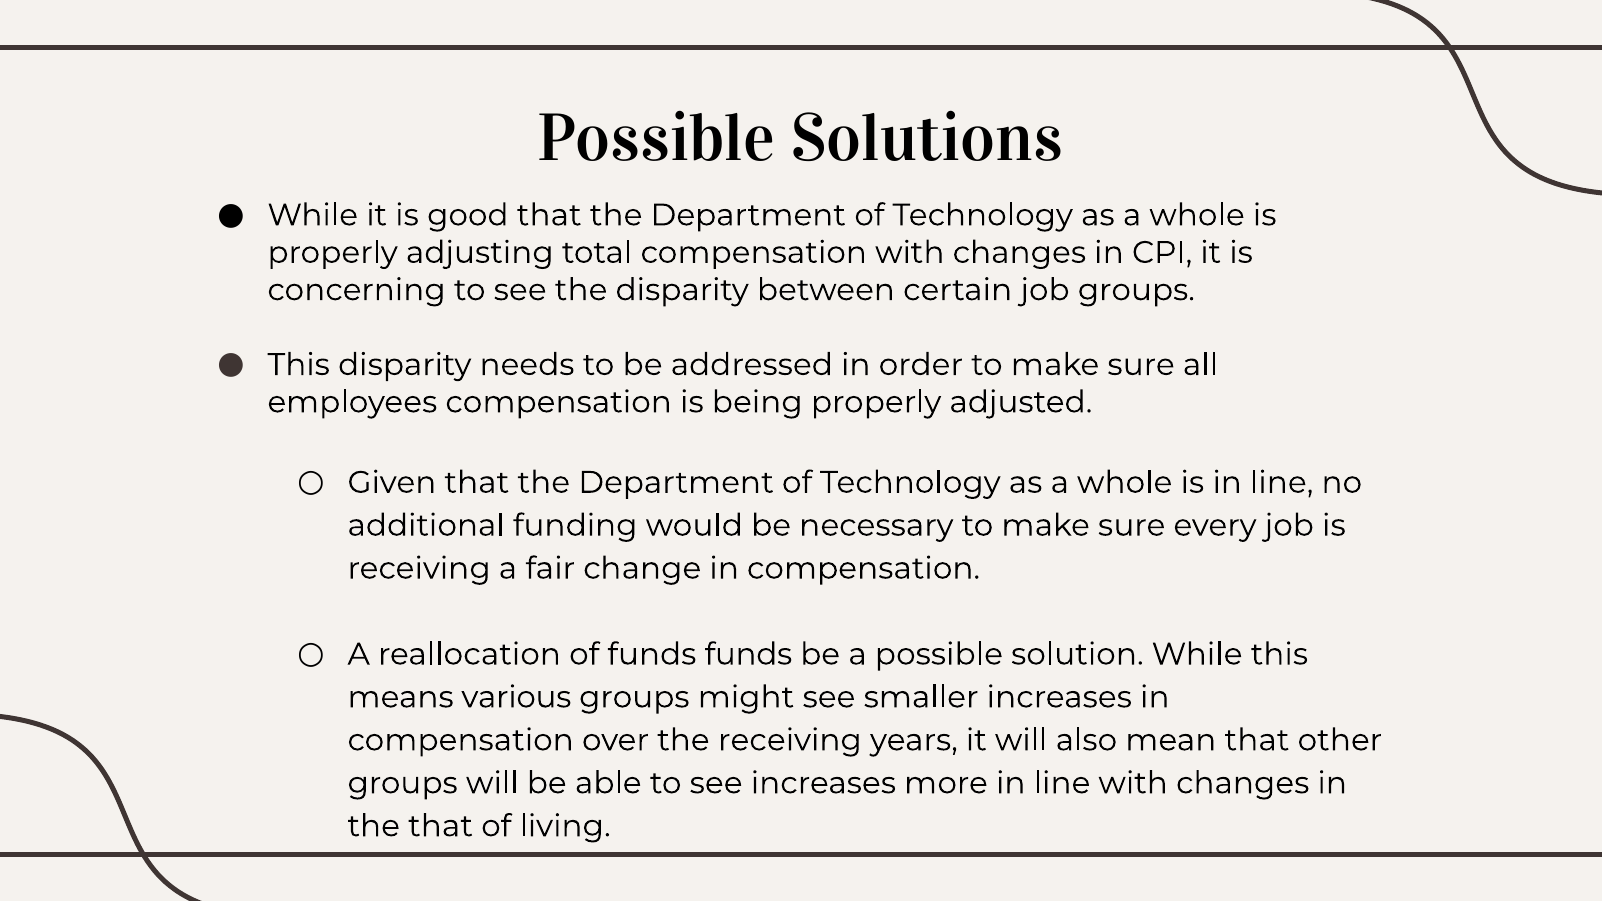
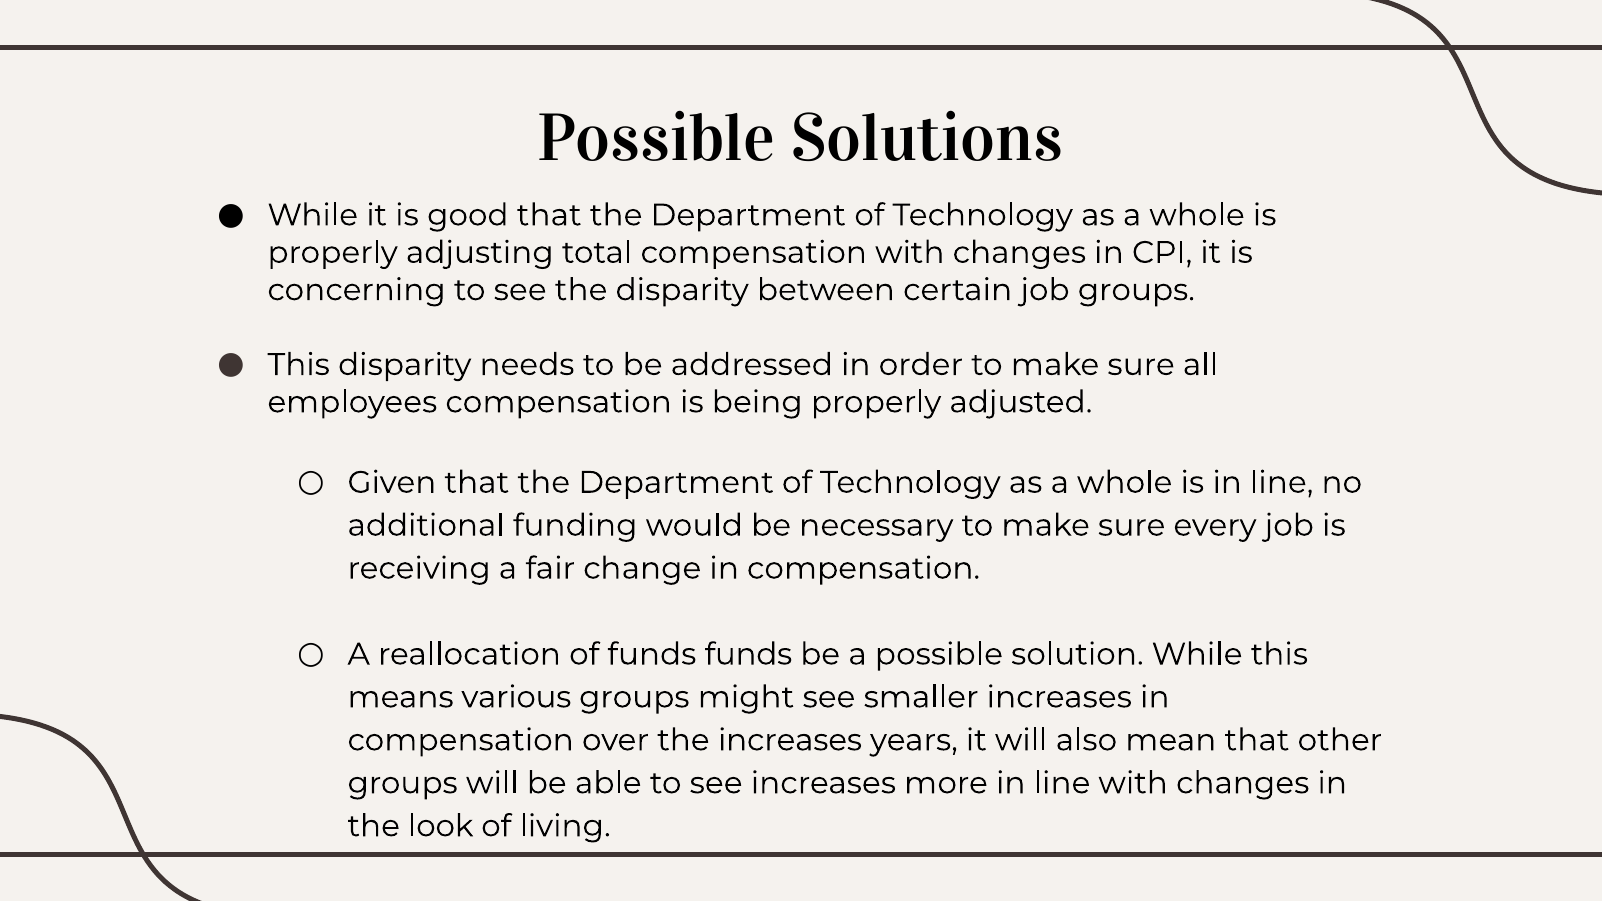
the receiving: receiving -> increases
the that: that -> look
